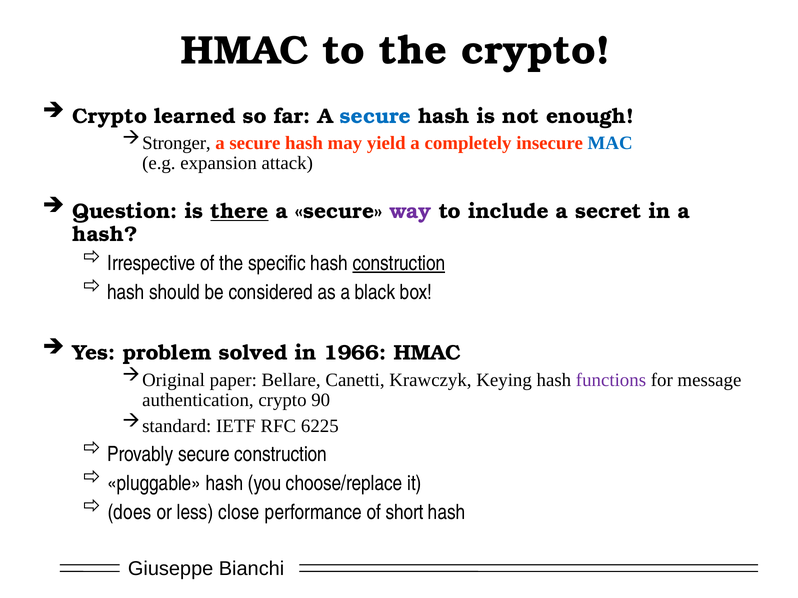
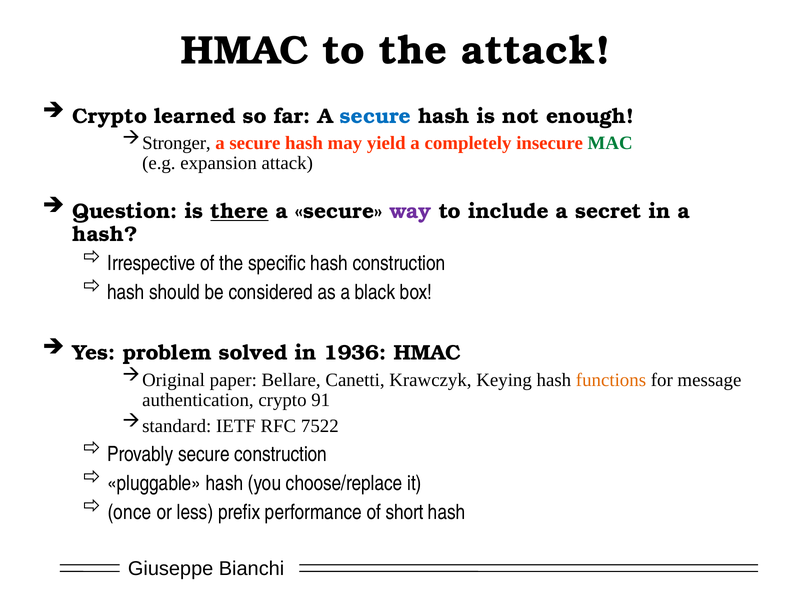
the crypto: crypto -> attack
MAC colour: blue -> green
construction at (399, 263) underline: present -> none
1966: 1966 -> 1936
functions colour: purple -> orange
90: 90 -> 91
6225: 6225 -> 7522
does: does -> once
close: close -> prefix
